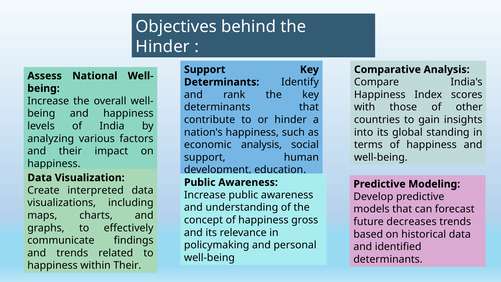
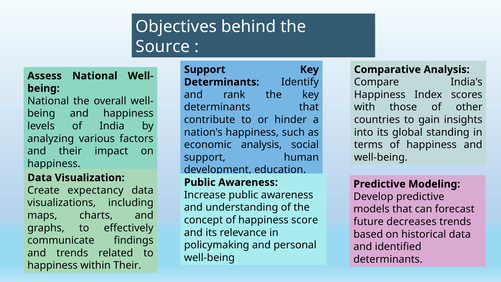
Hinder at (163, 47): Hinder -> Source
Increase at (48, 101): Increase -> National
interpreted: interpreted -> expectancy
gross: gross -> score
